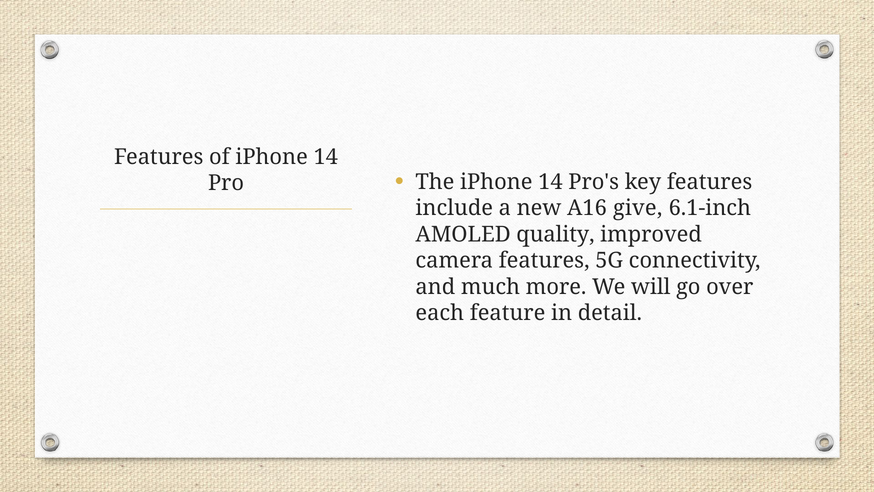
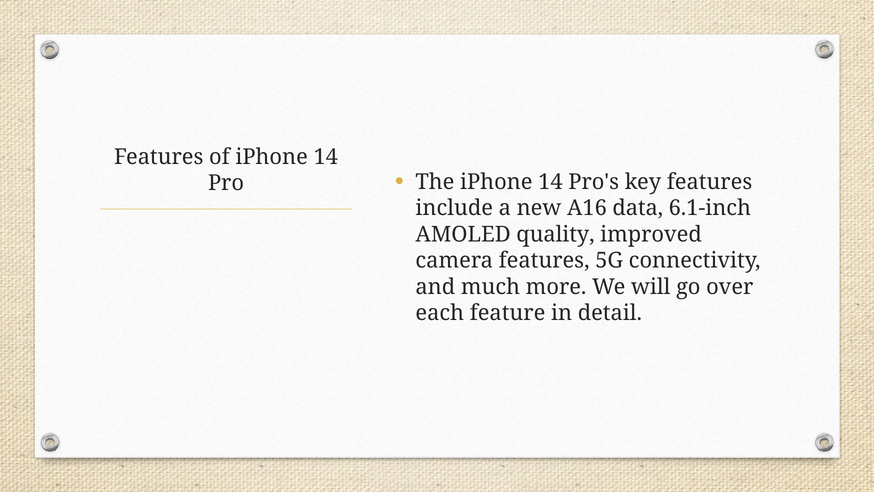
give: give -> data
